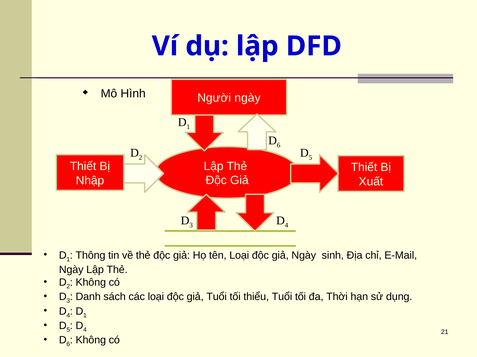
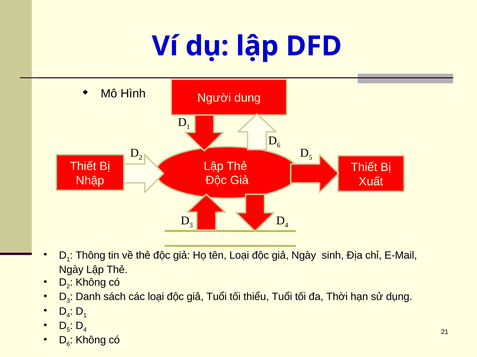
Người ngày: ngày -> dung
